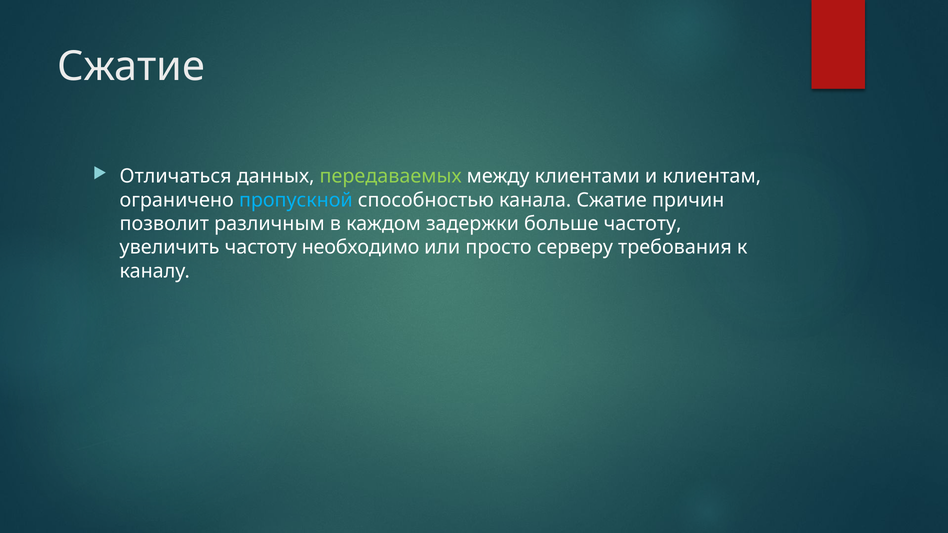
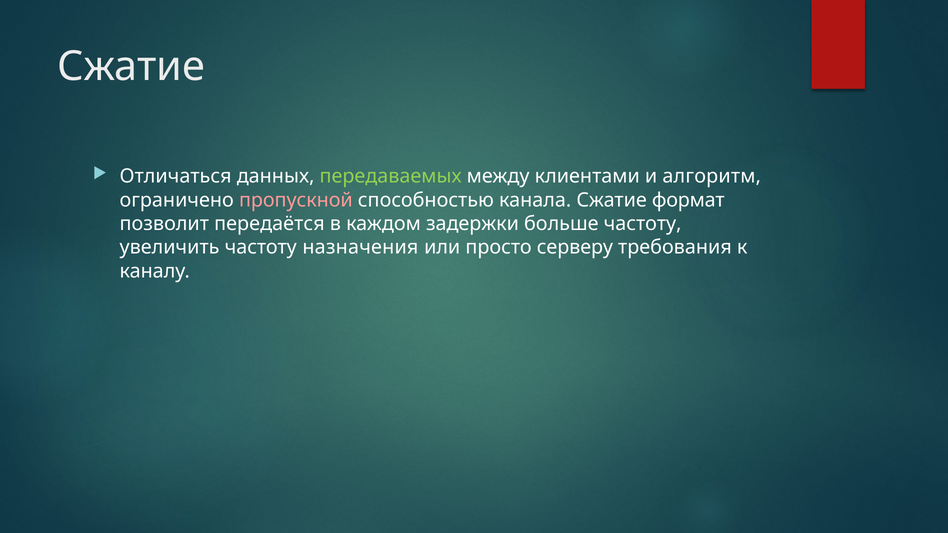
клиентам: клиентам -> алгоритм
пропускной colour: light blue -> pink
причин: причин -> формат
различным: различным -> передаётся
необходимо: необходимо -> назначения
